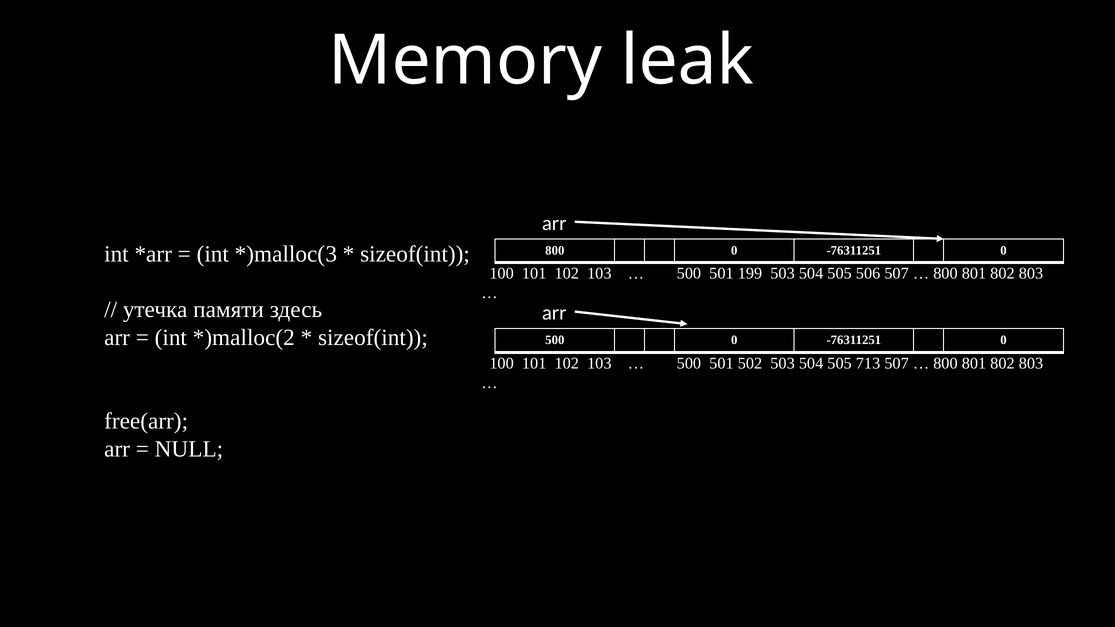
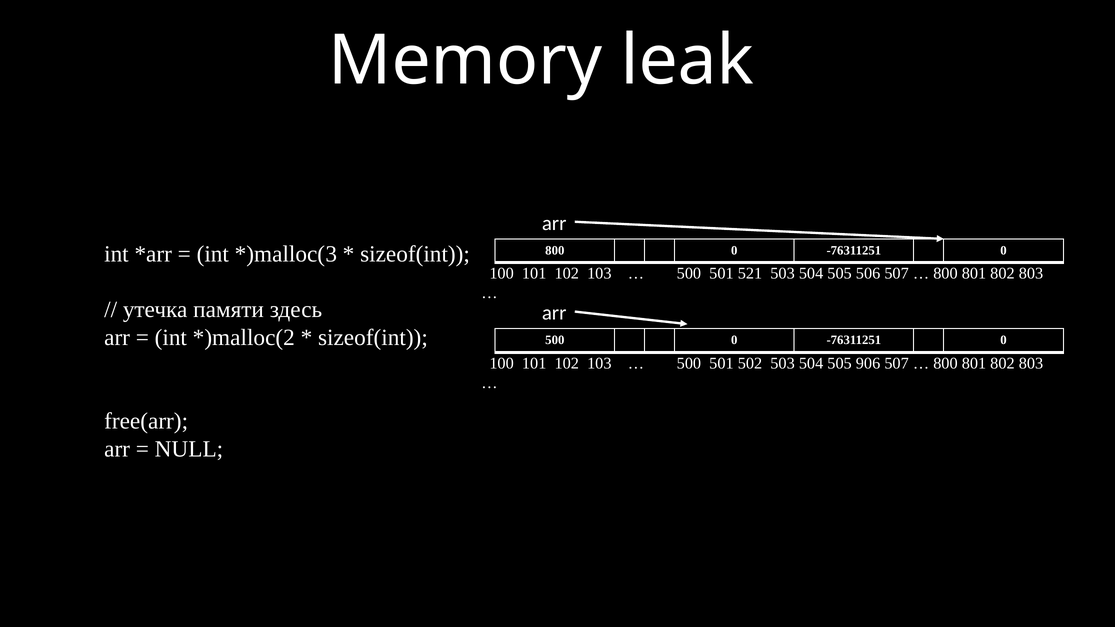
199: 199 -> 521
713: 713 -> 906
